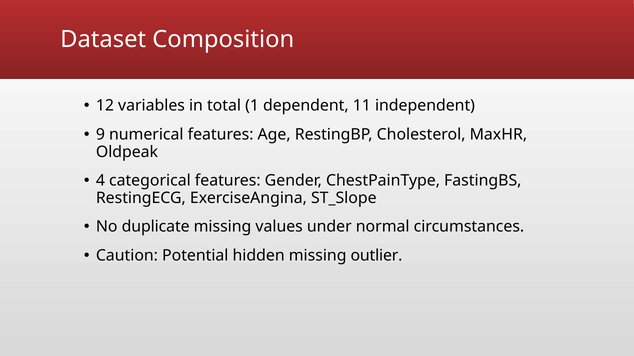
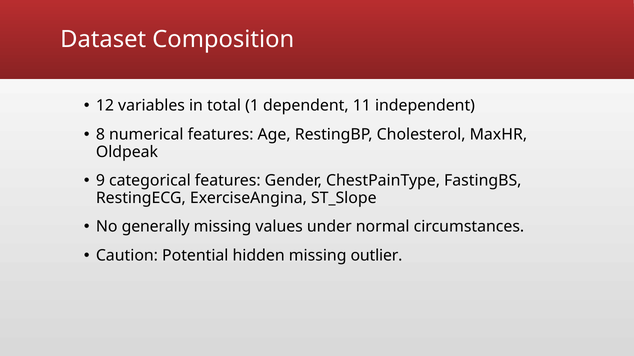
9: 9 -> 8
4: 4 -> 9
duplicate: duplicate -> generally
